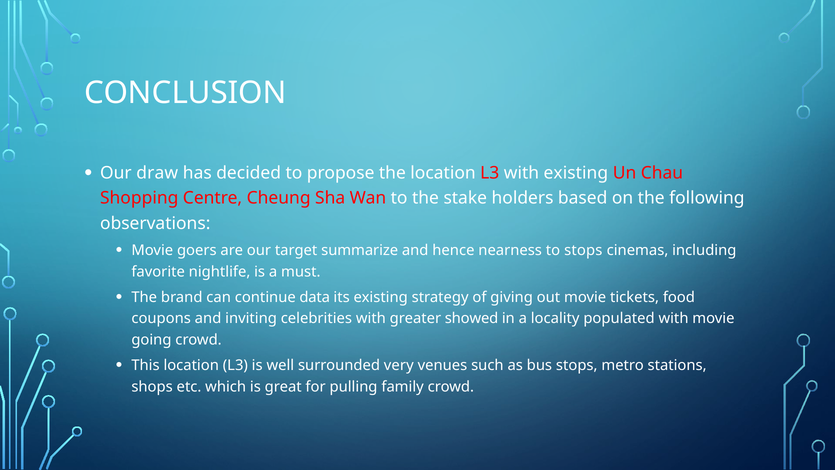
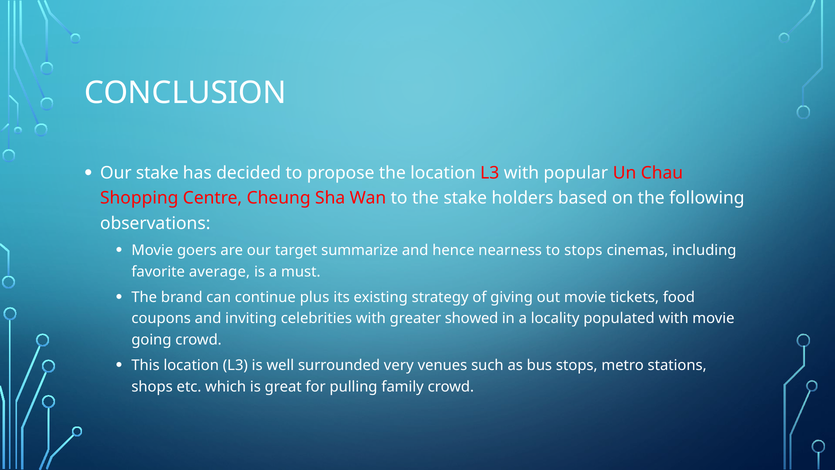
Our draw: draw -> stake
with existing: existing -> popular
nightlife: nightlife -> average
data: data -> plus
